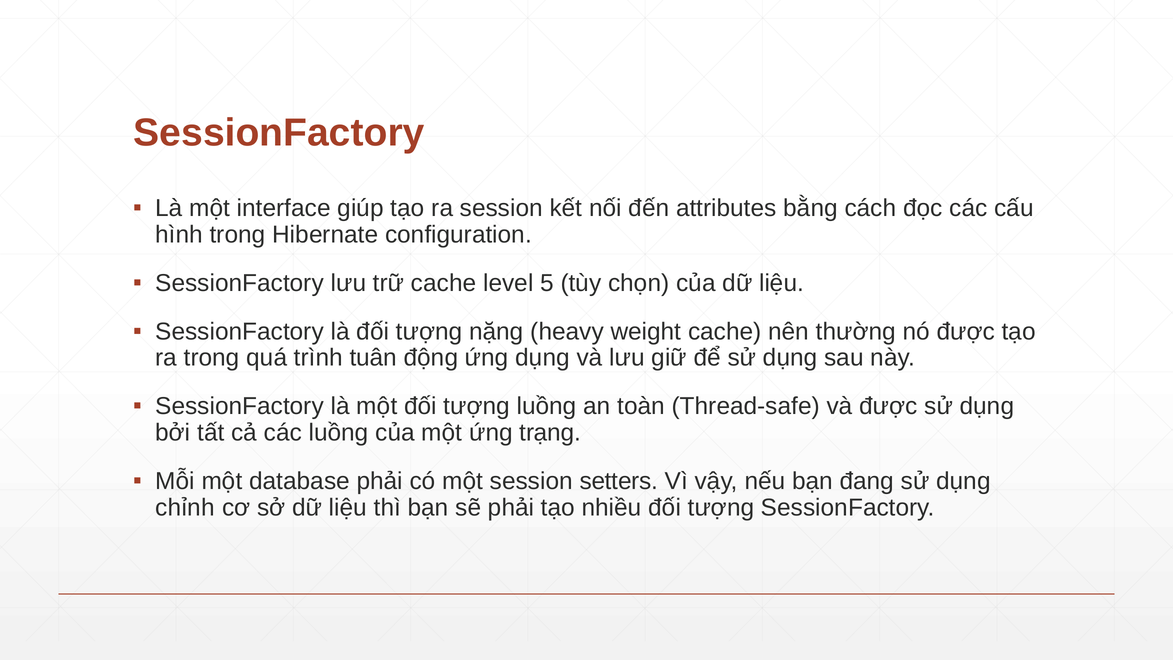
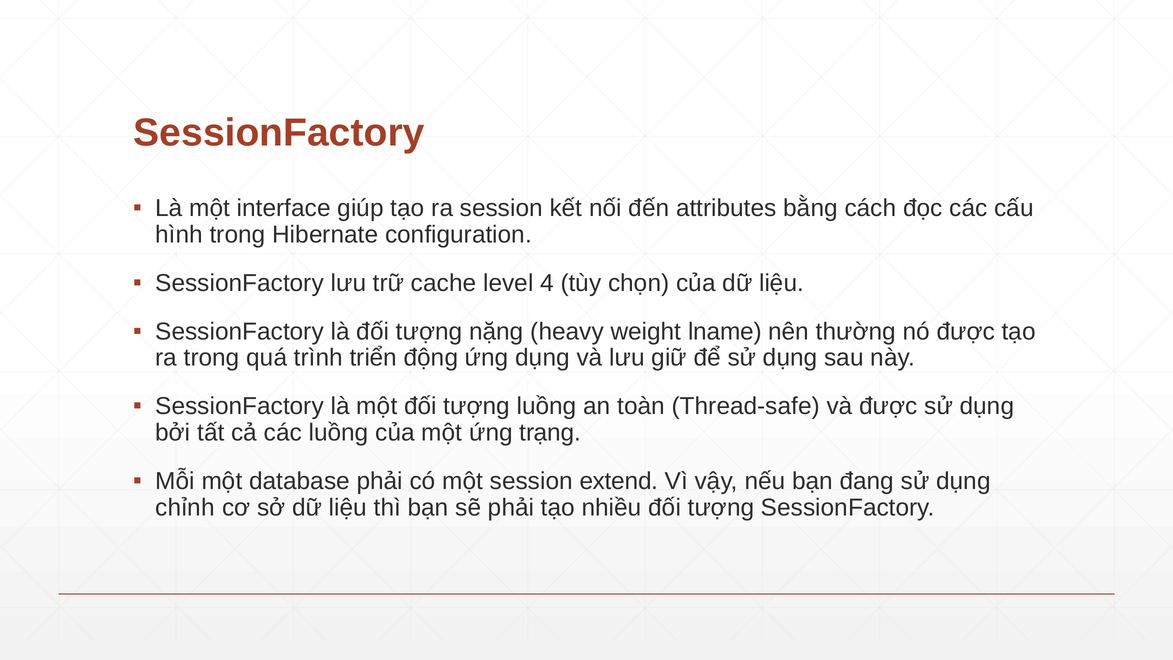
5: 5 -> 4
weight cache: cache -> lname
tuân: tuân -> triển
setters: setters -> extend
